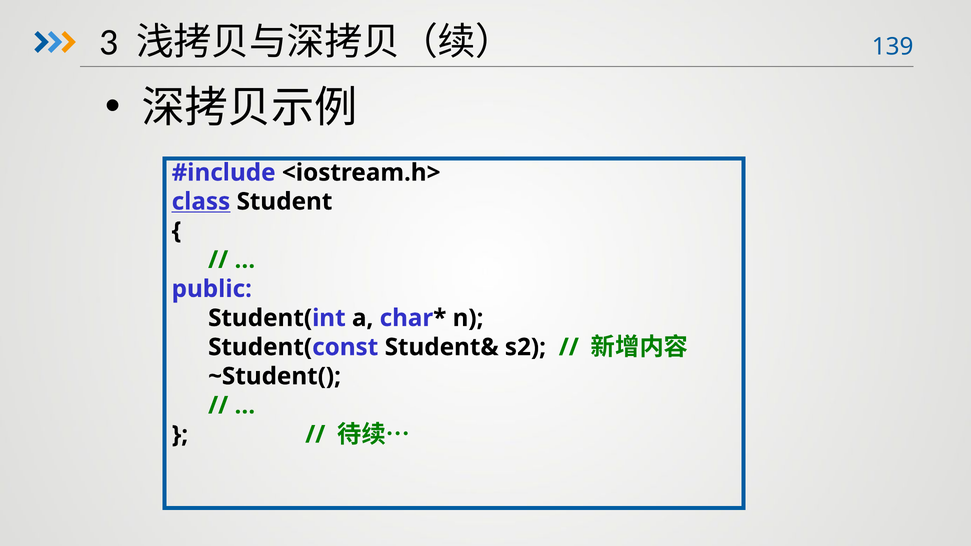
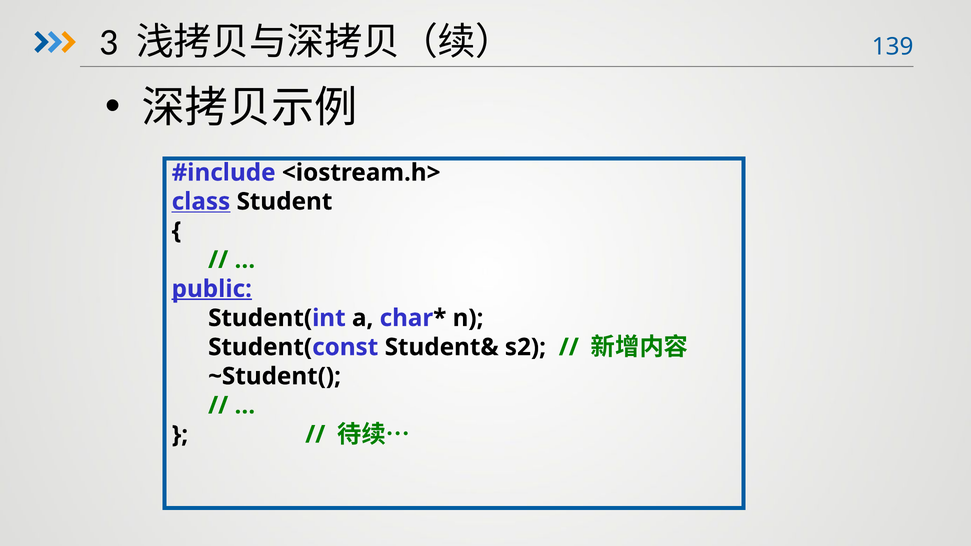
public underline: none -> present
